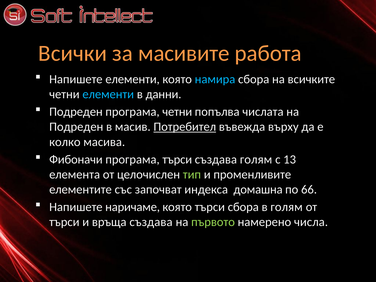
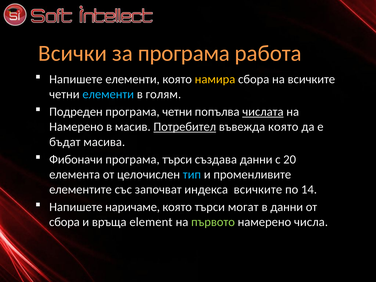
за масивите: масивите -> програма
намира colour: light blue -> yellow
данни: данни -> голям
числата underline: none -> present
Подреден at (76, 127): Подреден -> Намерено
въвежда върху: върху -> която
колко: колко -> бъдат
създава голям: голям -> данни
13: 13 -> 20
тип colour: light green -> light blue
индекса домашна: домашна -> всичките
66: 66 -> 14
търси сбора: сбора -> могат
в голям: голям -> данни
търси at (64, 222): търси -> сбора
връща създава: създава -> element
